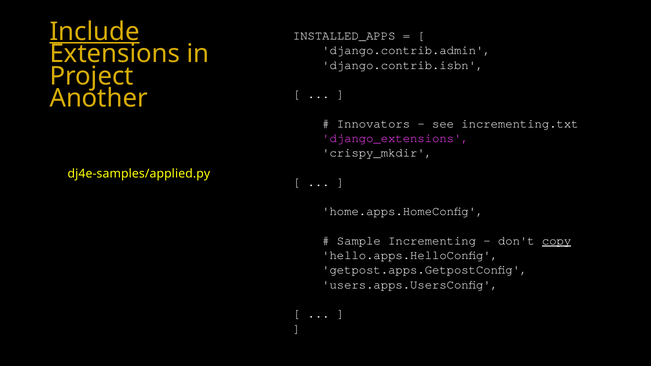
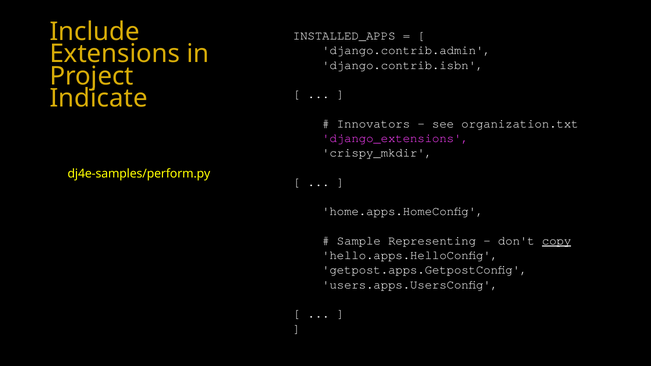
Include underline: present -> none
Another: Another -> Indicate
incrementing.txt: incrementing.txt -> organization.txt
dj4e-samples/applied.py: dj4e-samples/applied.py -> dj4e-samples/perform.py
Incrementing: Incrementing -> Representing
